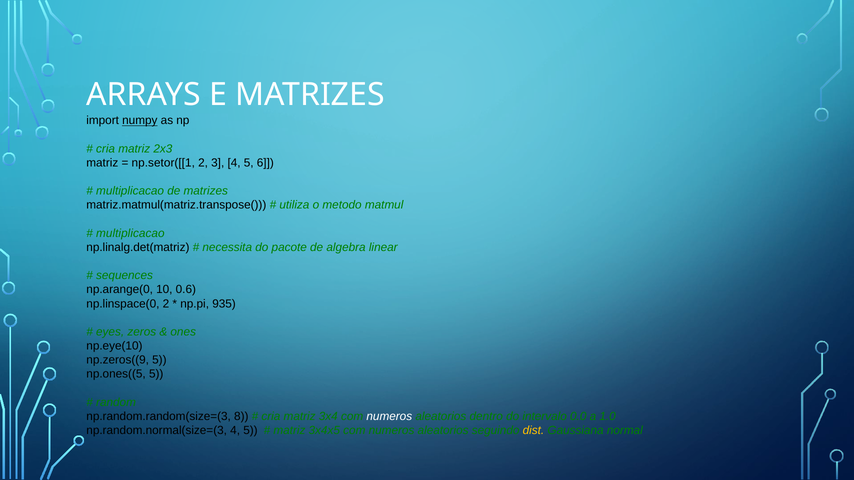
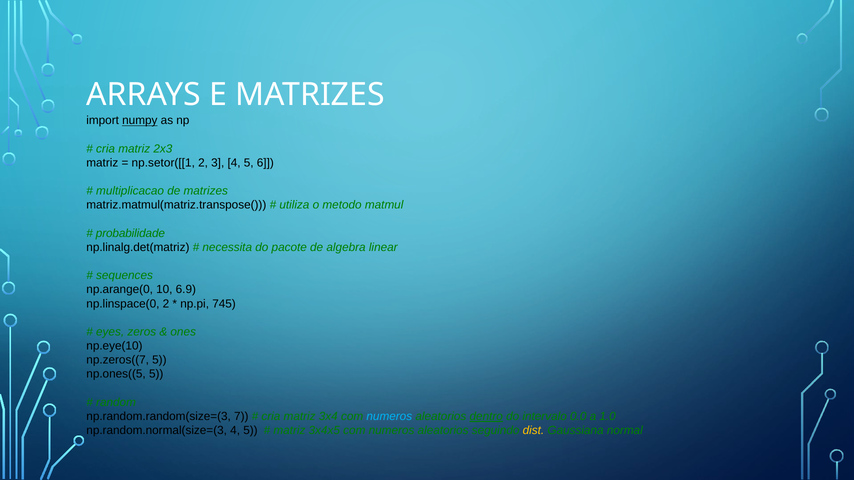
multiplicacao at (130, 233): multiplicacao -> probabilidade
0.6: 0.6 -> 6.9
935: 935 -> 745
np.zeros((9: np.zeros((9 -> np.zeros((7
8: 8 -> 7
numeros at (389, 417) colour: white -> light blue
dentro underline: none -> present
